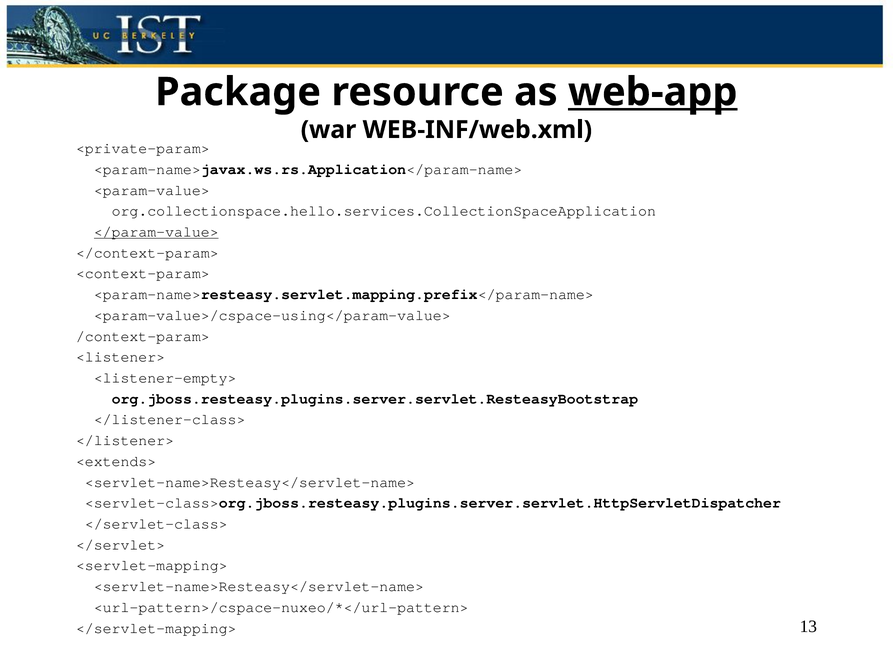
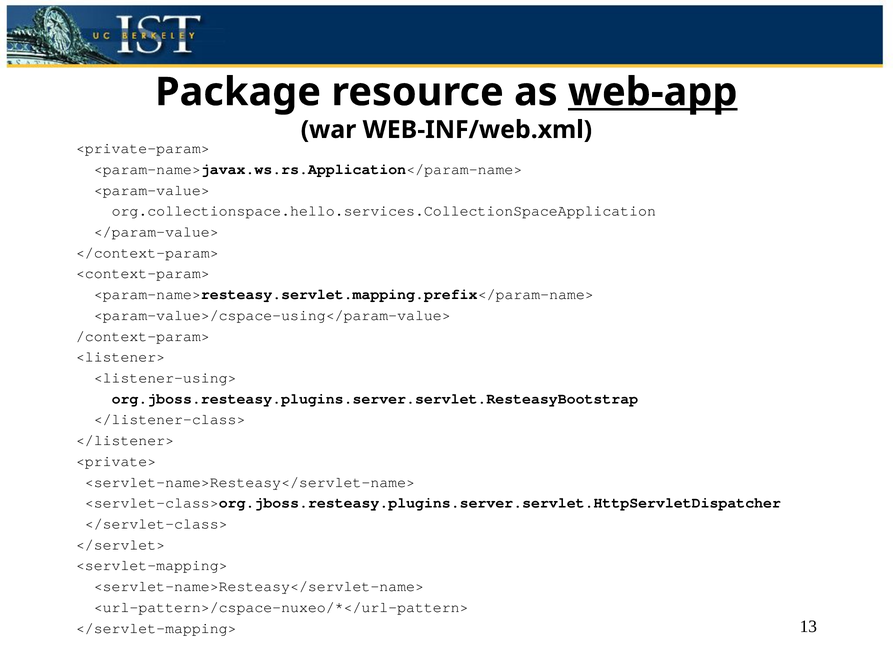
</param-value> underline: present -> none
<listener-empty>: <listener-empty> -> <listener-using>
<extends>: <extends> -> <private>
